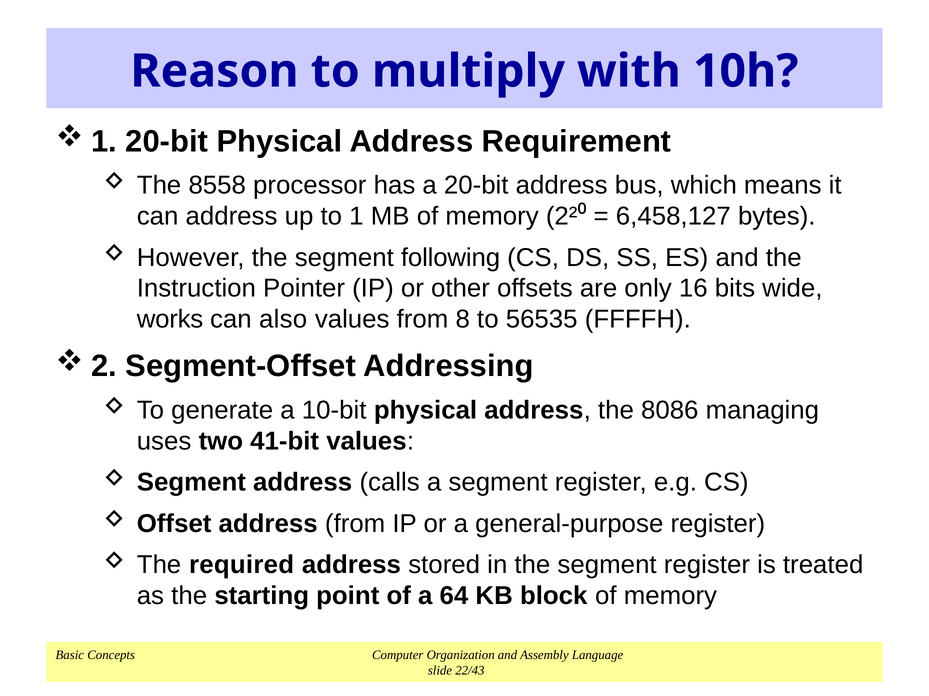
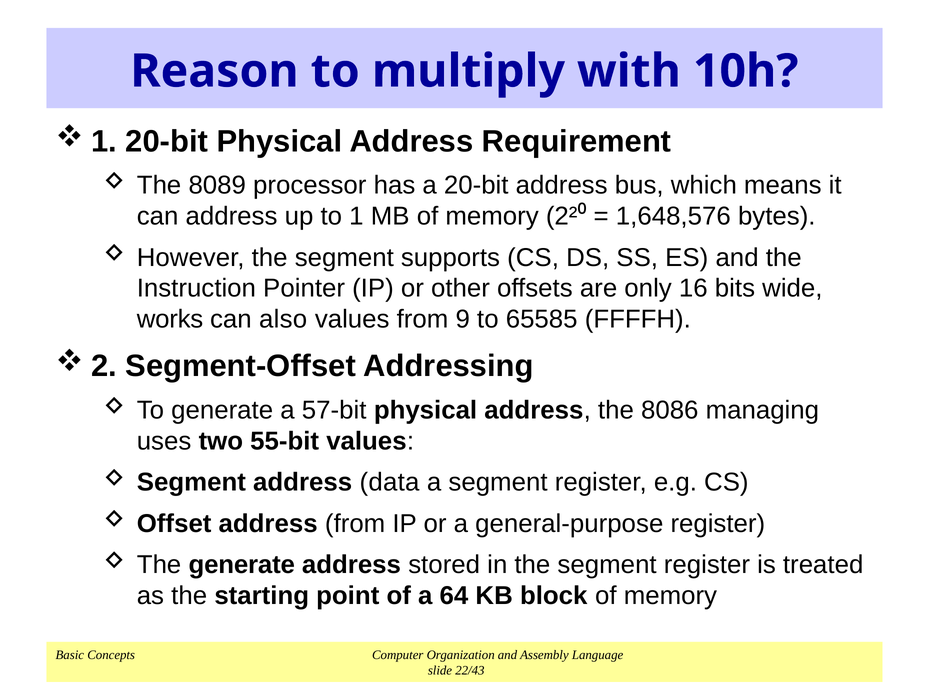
8558: 8558 -> 8089
6,458,127: 6,458,127 -> 1,648,576
following: following -> supports
8: 8 -> 9
56535: 56535 -> 65585
10-bit: 10-bit -> 57-bit
41-bit: 41-bit -> 55-bit
calls: calls -> data
The required: required -> generate
